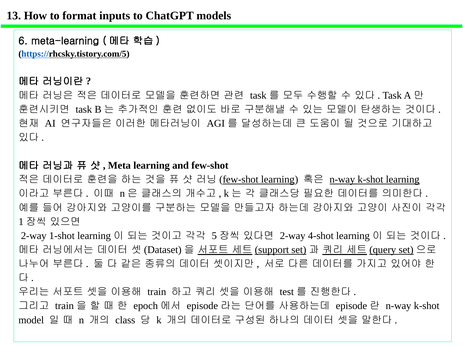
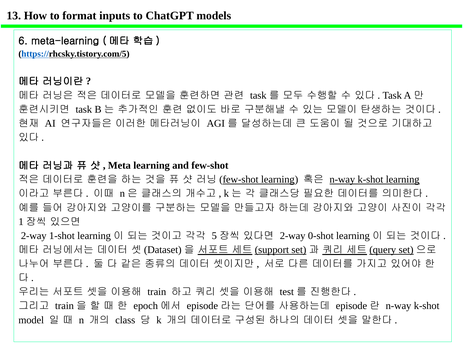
4-shot: 4-shot -> 0-shot
